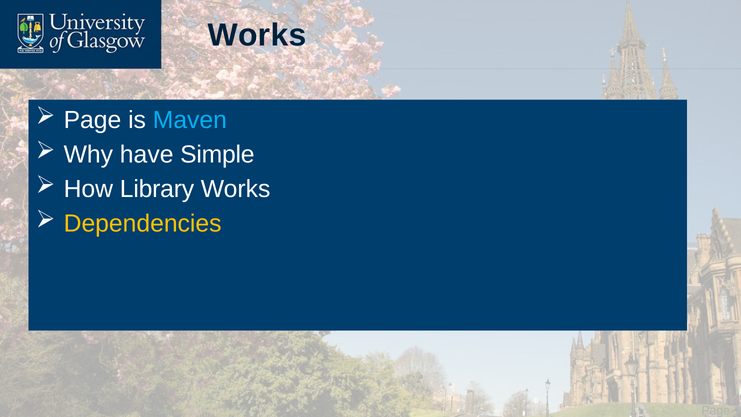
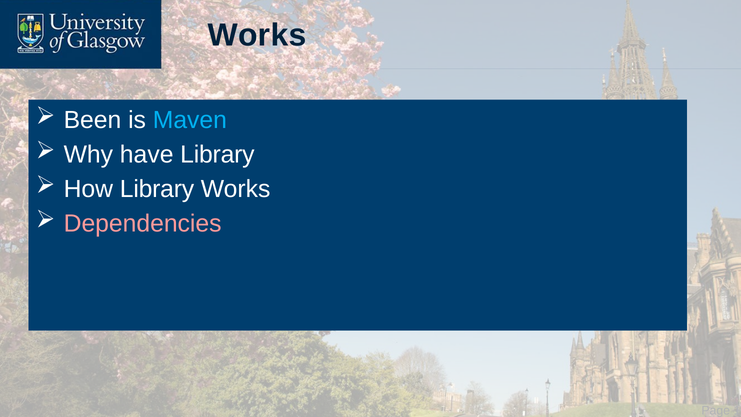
Page at (92, 120): Page -> Been
have Simple: Simple -> Library
Dependencies colour: yellow -> pink
